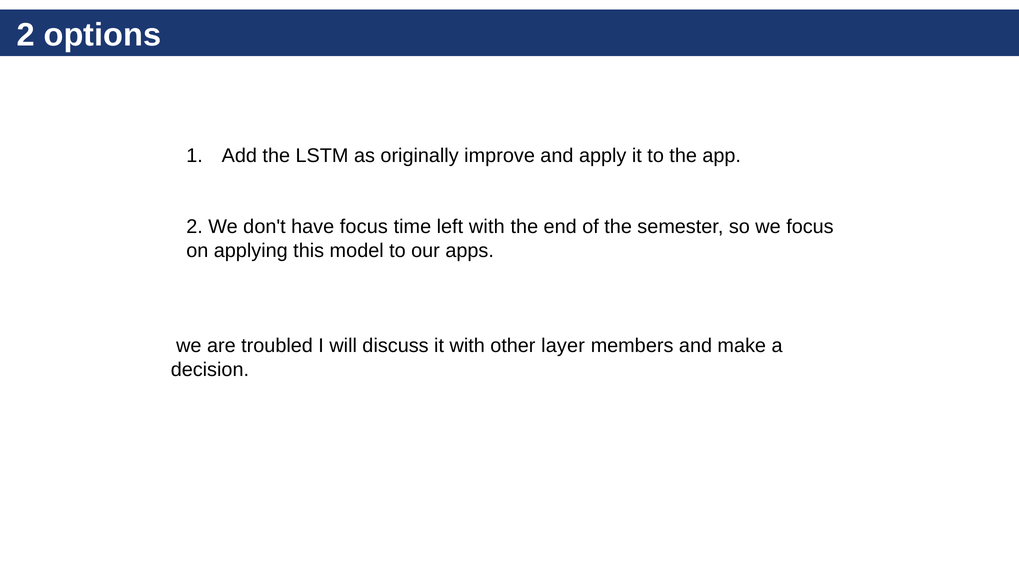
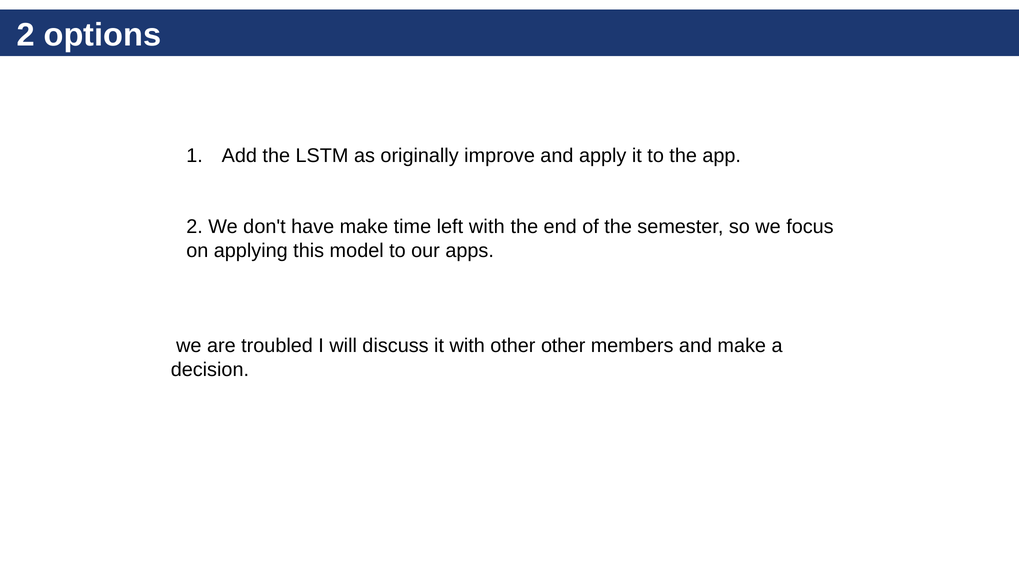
have focus: focus -> make
other layer: layer -> other
